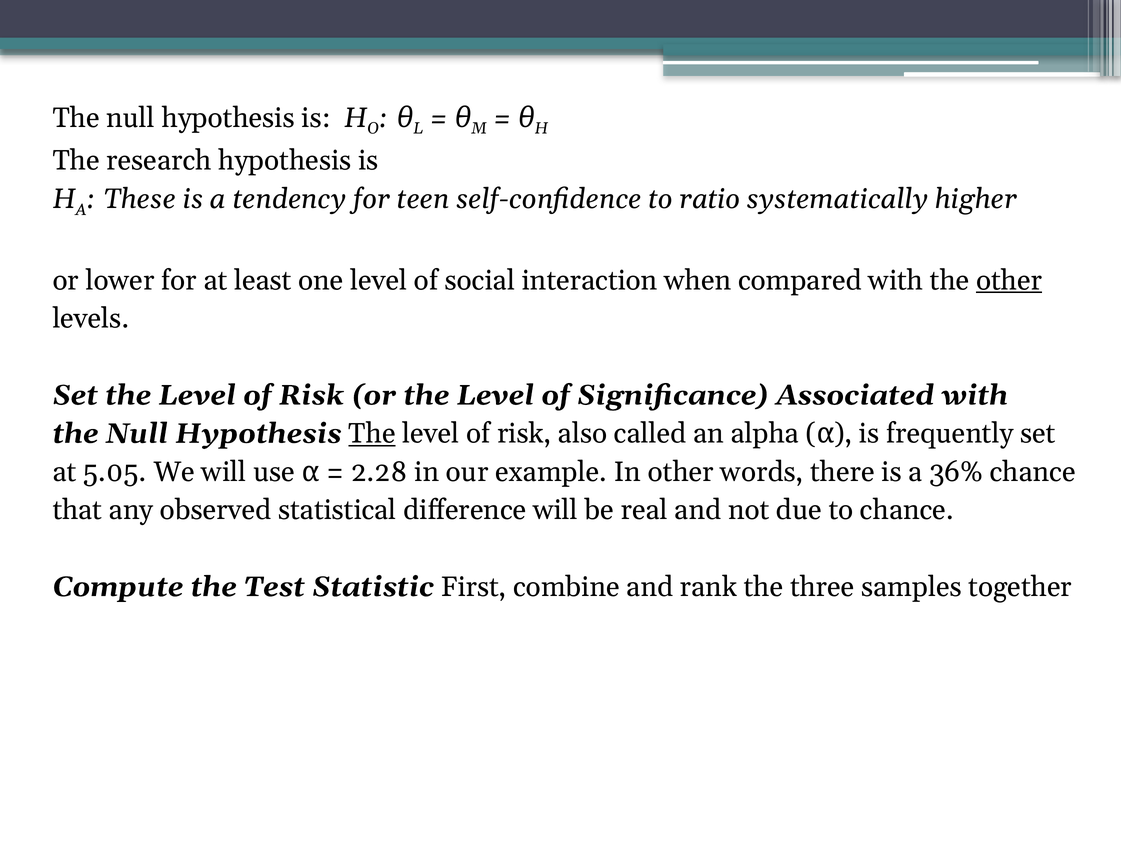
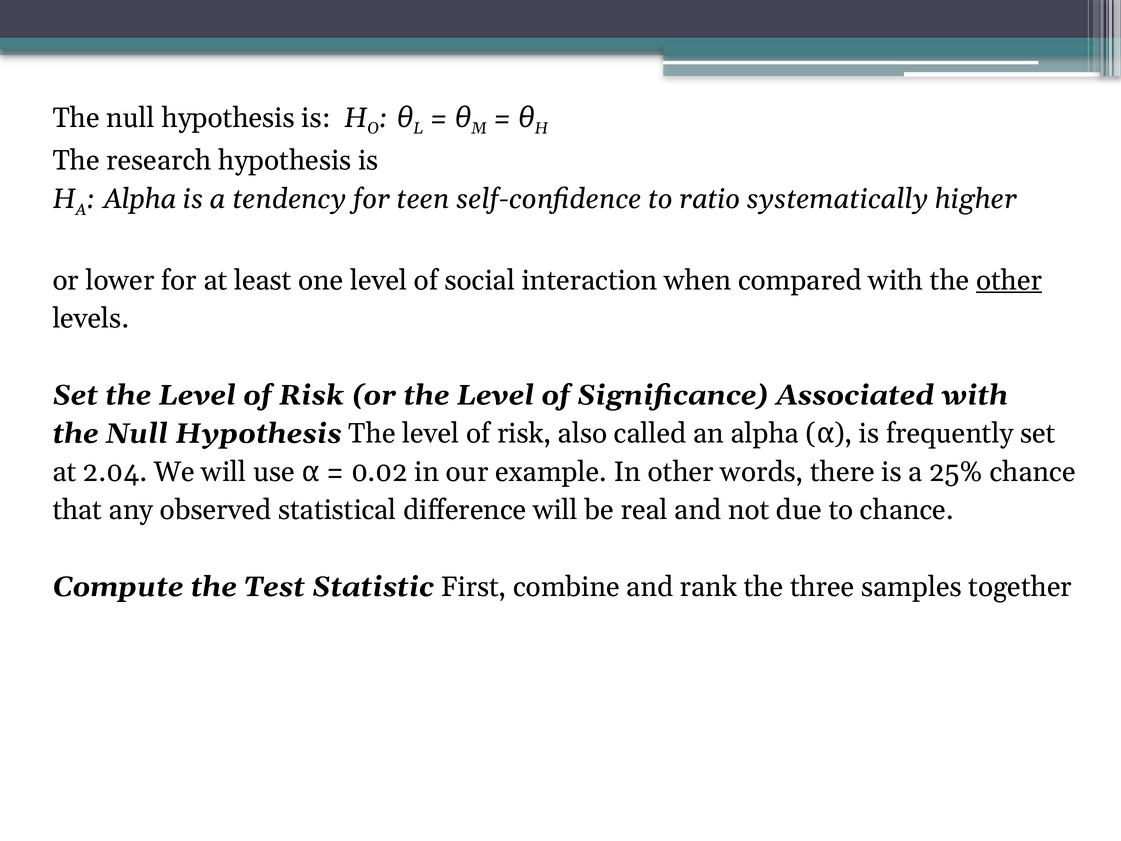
These at (140, 199): These -> Alpha
The at (372, 433) underline: present -> none
5.05: 5.05 -> 2.04
2.28: 2.28 -> 0.02
36%: 36% -> 25%
